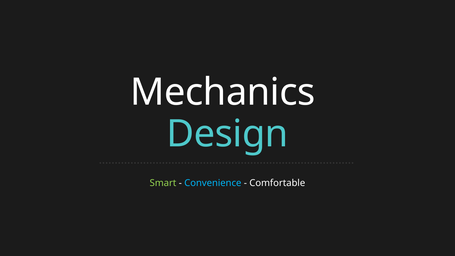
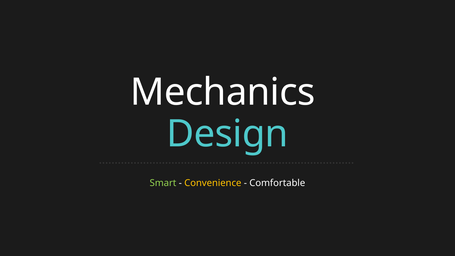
Convenience colour: light blue -> yellow
